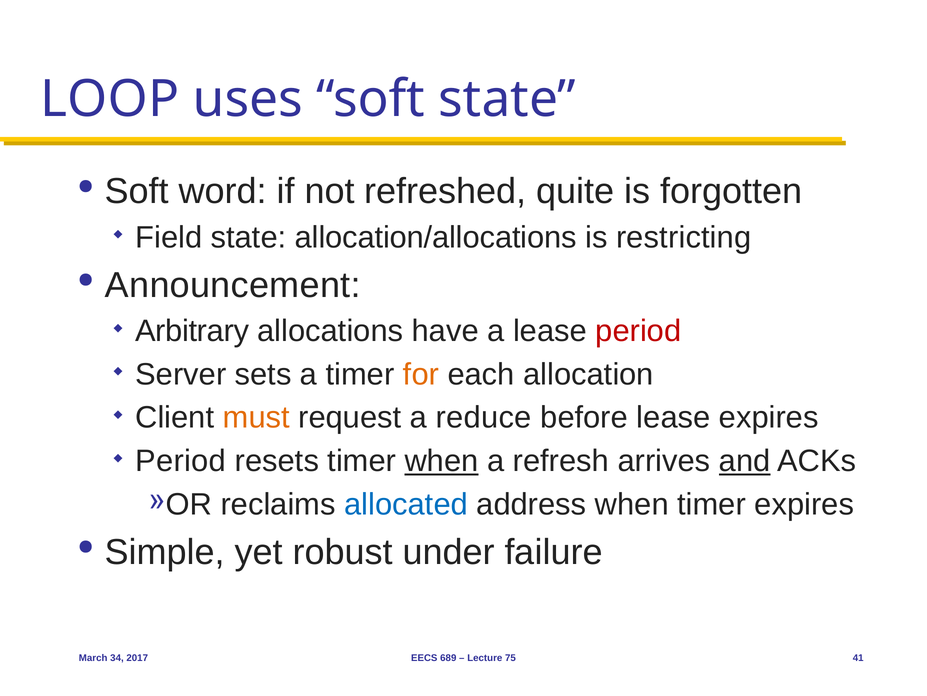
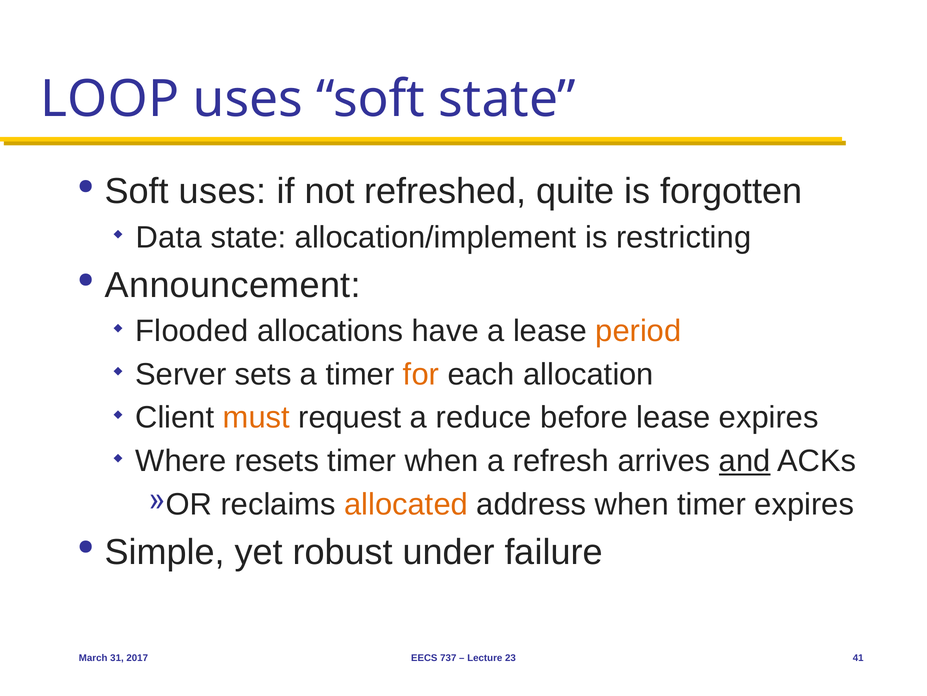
Soft word: word -> uses
Field: Field -> Data
allocation/allocations: allocation/allocations -> allocation/implement
Arbitrary: Arbitrary -> Flooded
period at (638, 331) colour: red -> orange
Period at (181, 461): Period -> Where
when at (442, 461) underline: present -> none
allocated colour: blue -> orange
34: 34 -> 31
689: 689 -> 737
75: 75 -> 23
